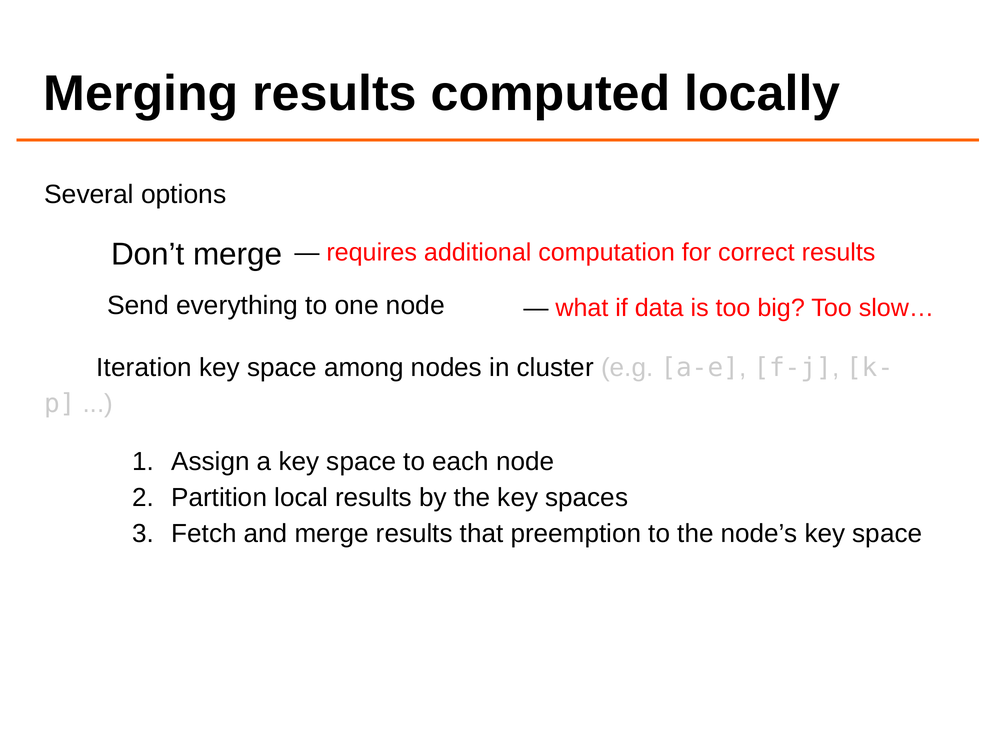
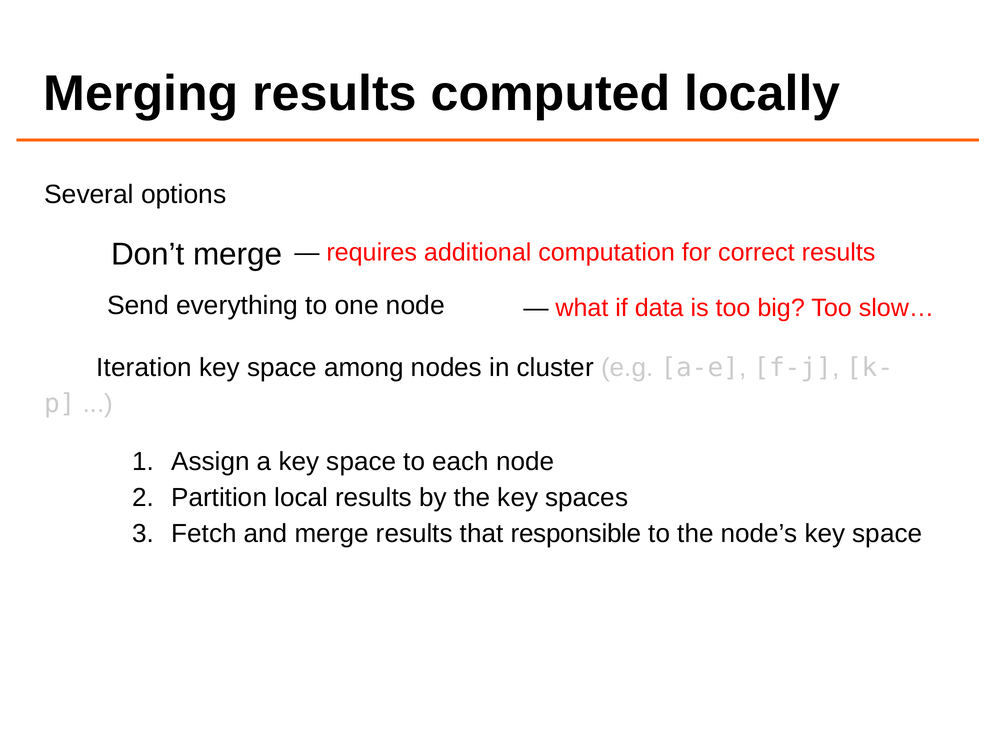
preemption: preemption -> responsible
